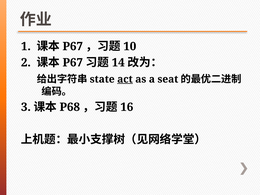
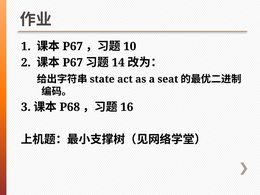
act underline: present -> none
